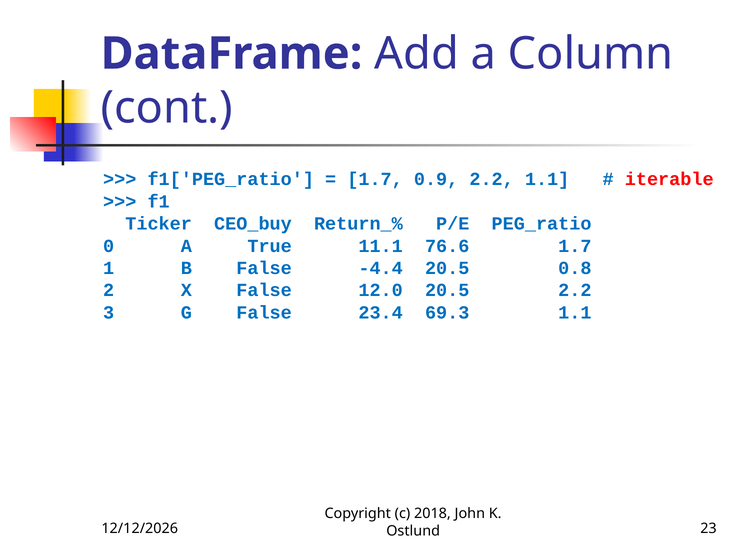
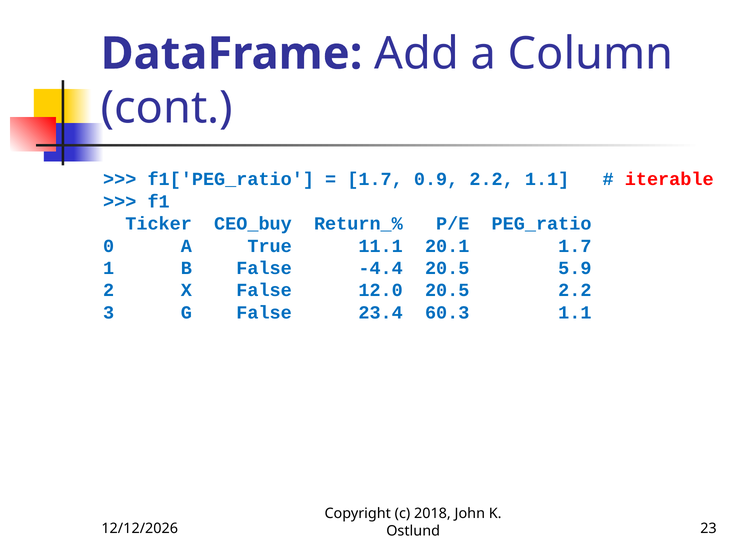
76.6: 76.6 -> 20.1
0.8: 0.8 -> 5.9
69.3: 69.3 -> 60.3
